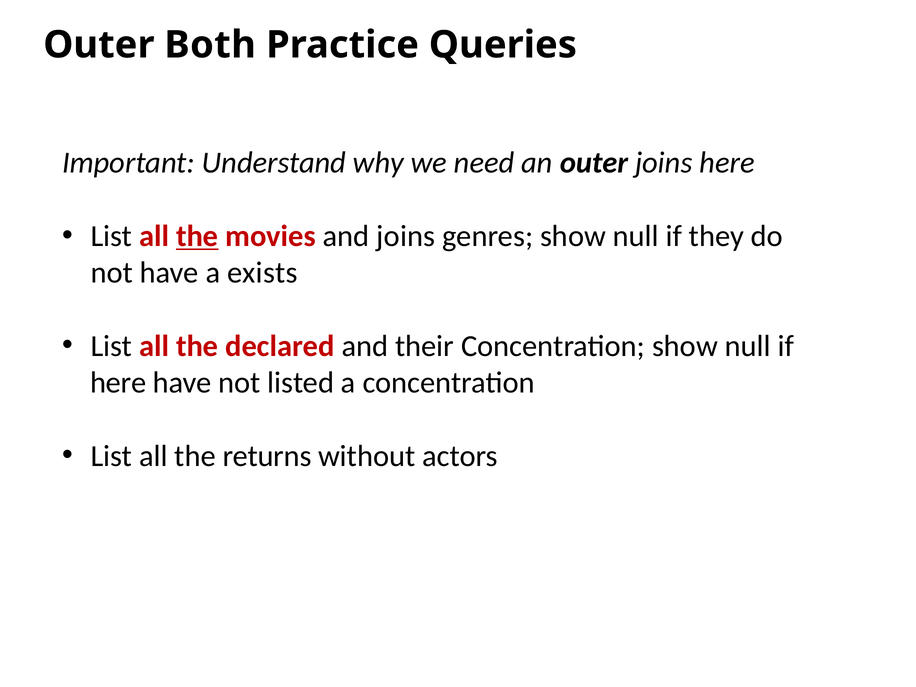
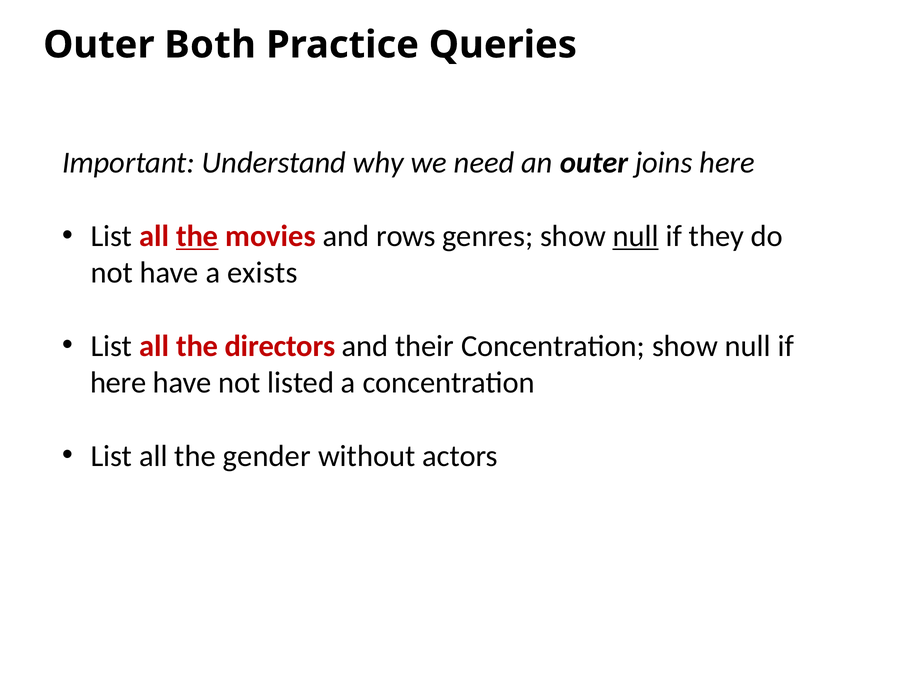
and joins: joins -> rows
null at (636, 236) underline: none -> present
declared: declared -> directors
returns: returns -> gender
